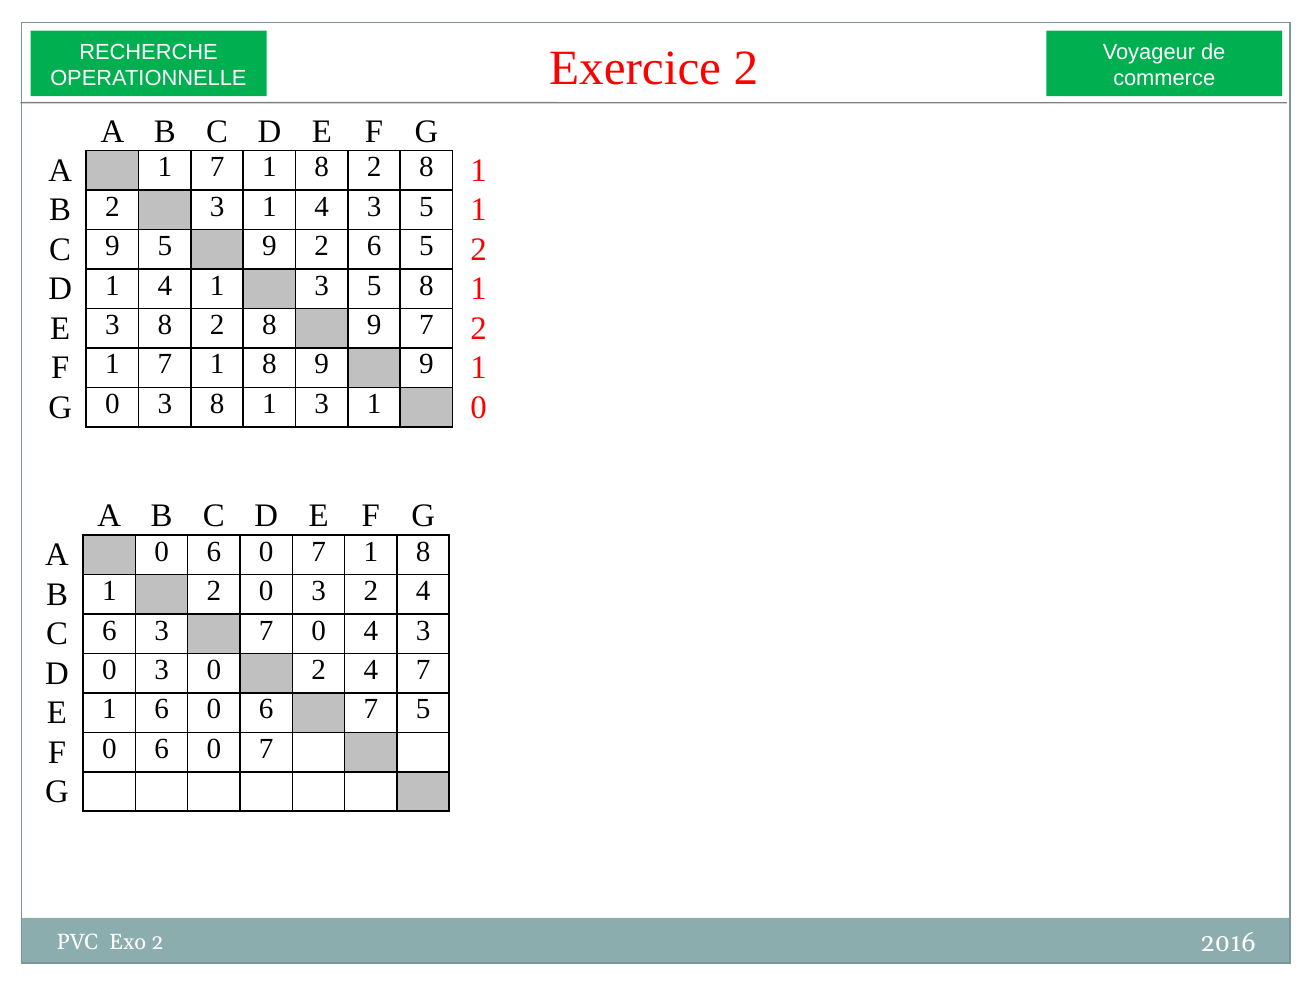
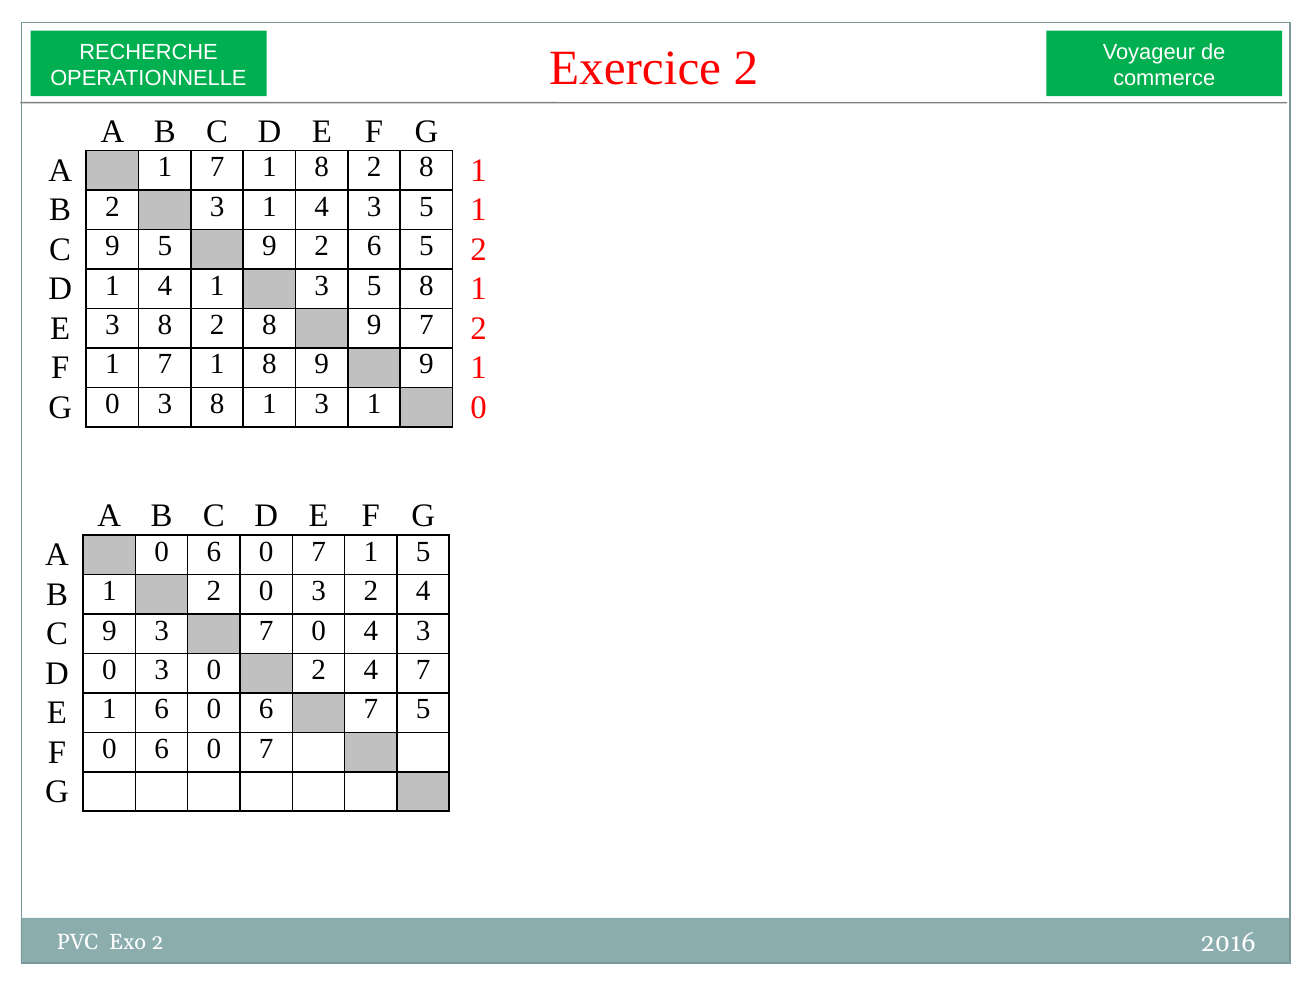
0 7 1 8: 8 -> 5
6 at (109, 630): 6 -> 9
